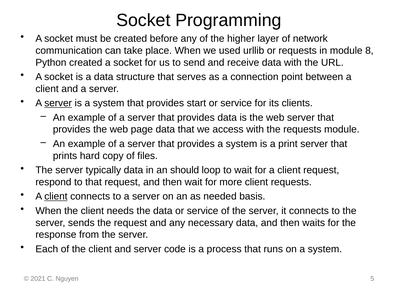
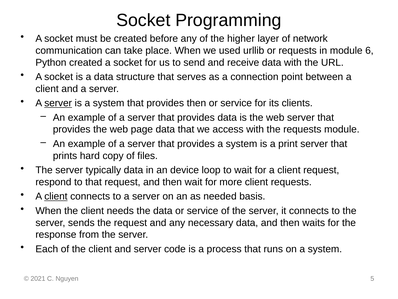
8: 8 -> 6
provides start: start -> then
should: should -> device
